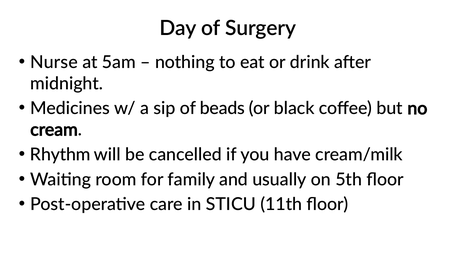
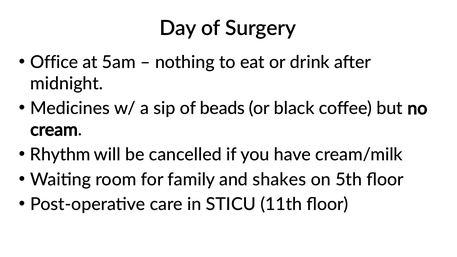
Nurse: Nurse -> Office
usually: usually -> shakes
